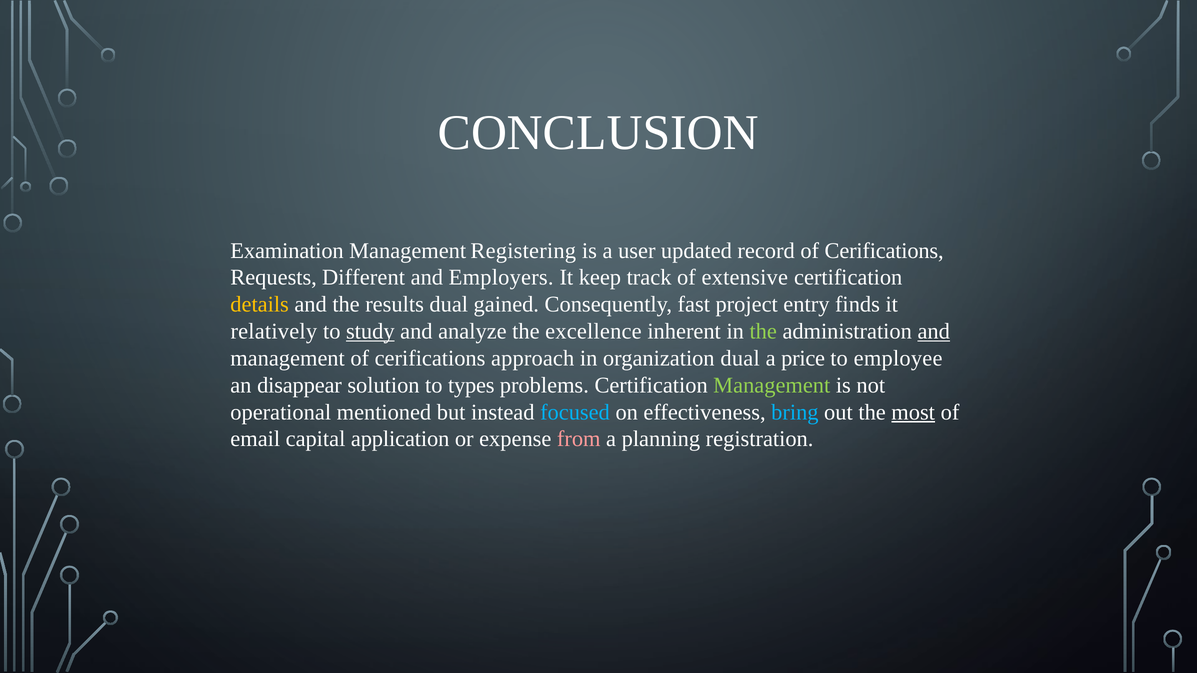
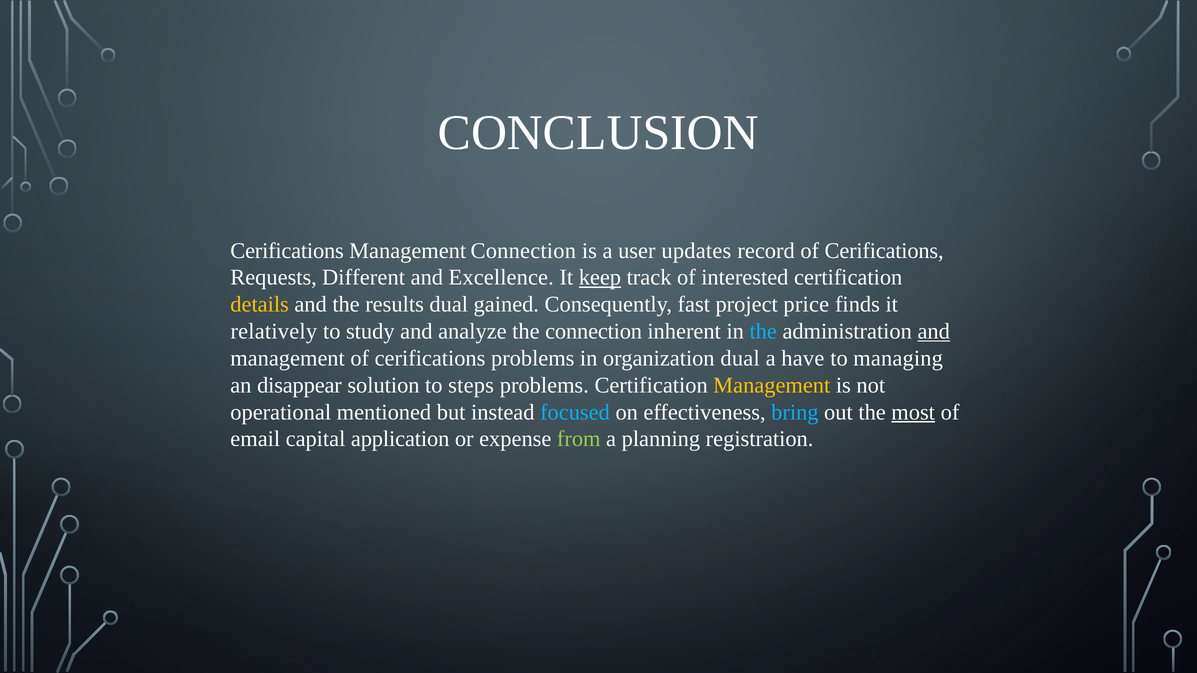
Examination at (287, 251): Examination -> Cerifications
Management Registering: Registering -> Connection
updated: updated -> updates
Employers: Employers -> Excellence
keep underline: none -> present
extensive: extensive -> interested
entry: entry -> price
study underline: present -> none
the excellence: excellence -> connection
the at (763, 332) colour: light green -> light blue
cerifications approach: approach -> problems
price: price -> have
employee: employee -> managing
types: types -> steps
Management at (772, 385) colour: light green -> yellow
from colour: pink -> light green
